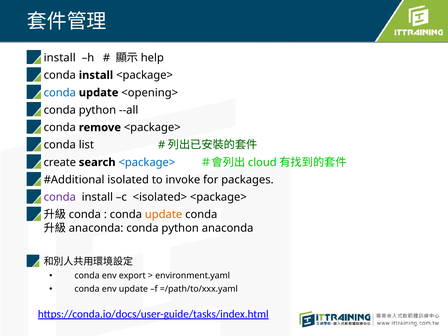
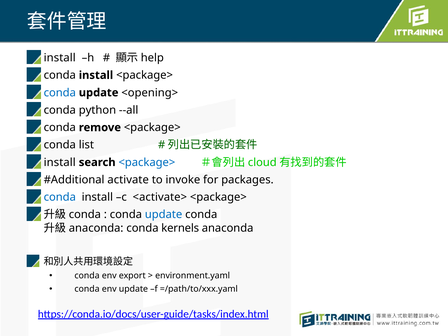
create at (60, 162): create -> install
isolated: isolated -> activate
conda at (60, 197) colour: purple -> blue
<isolated>: <isolated> -> <activate>
update at (164, 215) colour: orange -> blue
python at (180, 228): python -> kernels
